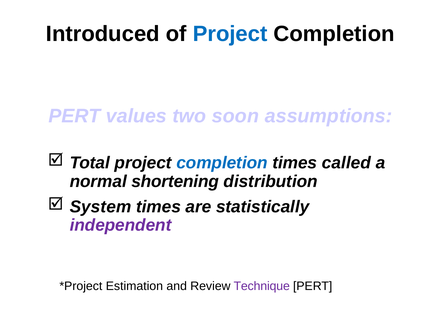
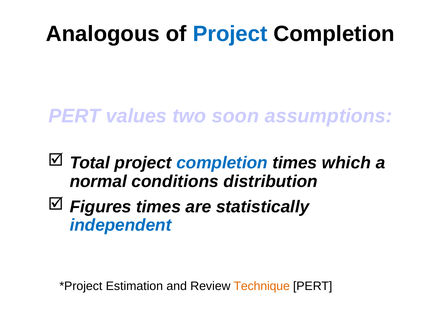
Introduced: Introduced -> Analogous
called: called -> which
shortening: shortening -> conditions
System: System -> Figures
independent colour: purple -> blue
Technique colour: purple -> orange
